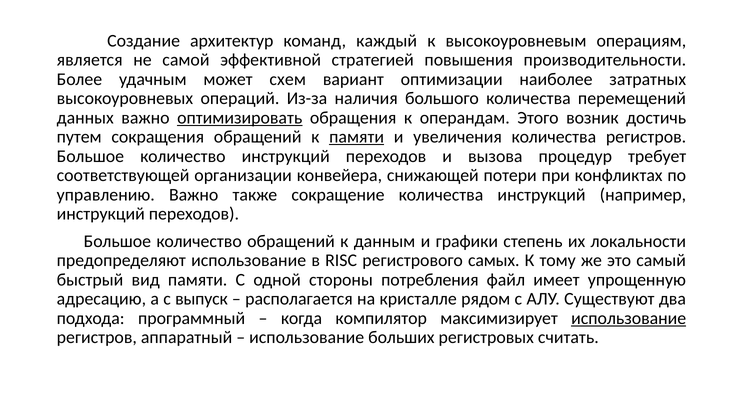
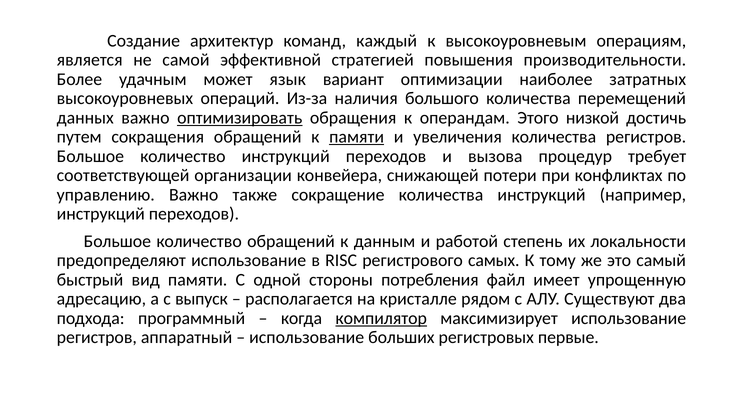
схем: схем -> язык
возник: возник -> низкой
графики: графики -> работой
компилятор underline: none -> present
использование at (629, 318) underline: present -> none
считать: считать -> первые
